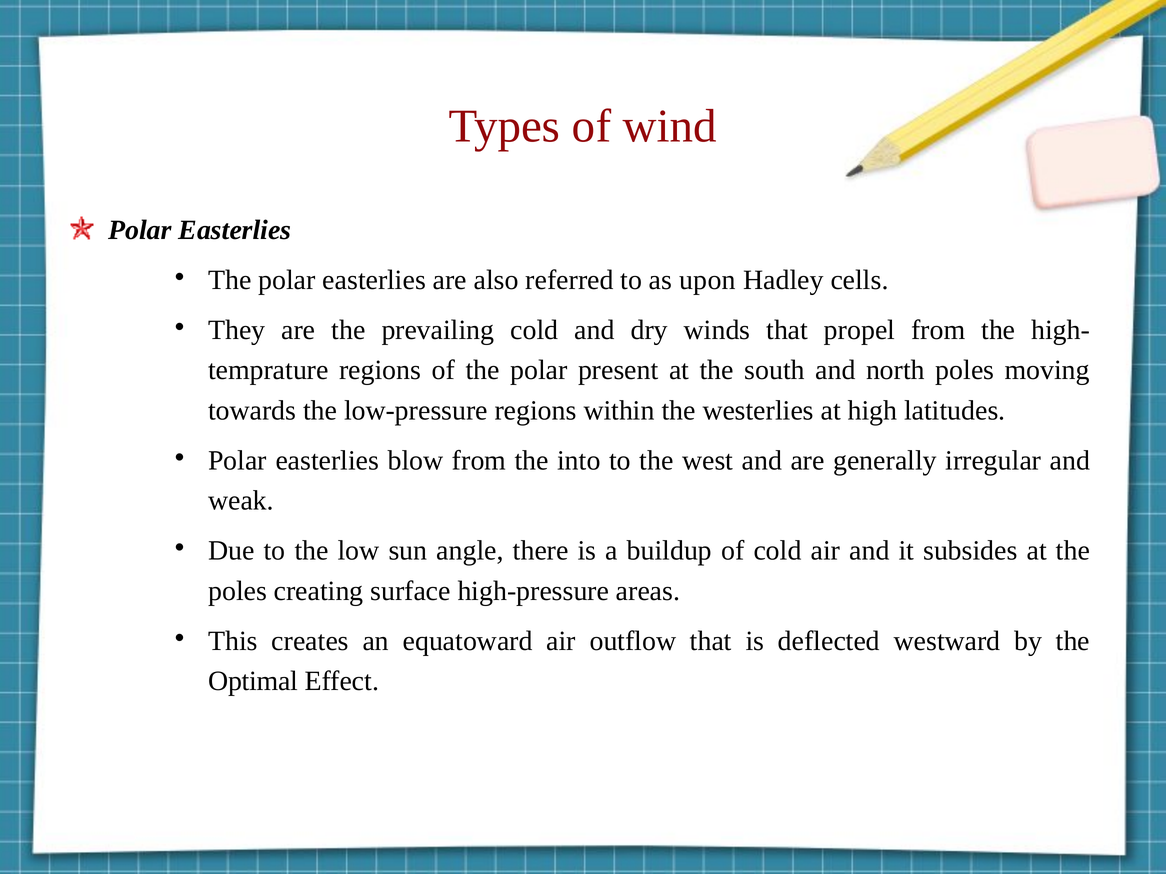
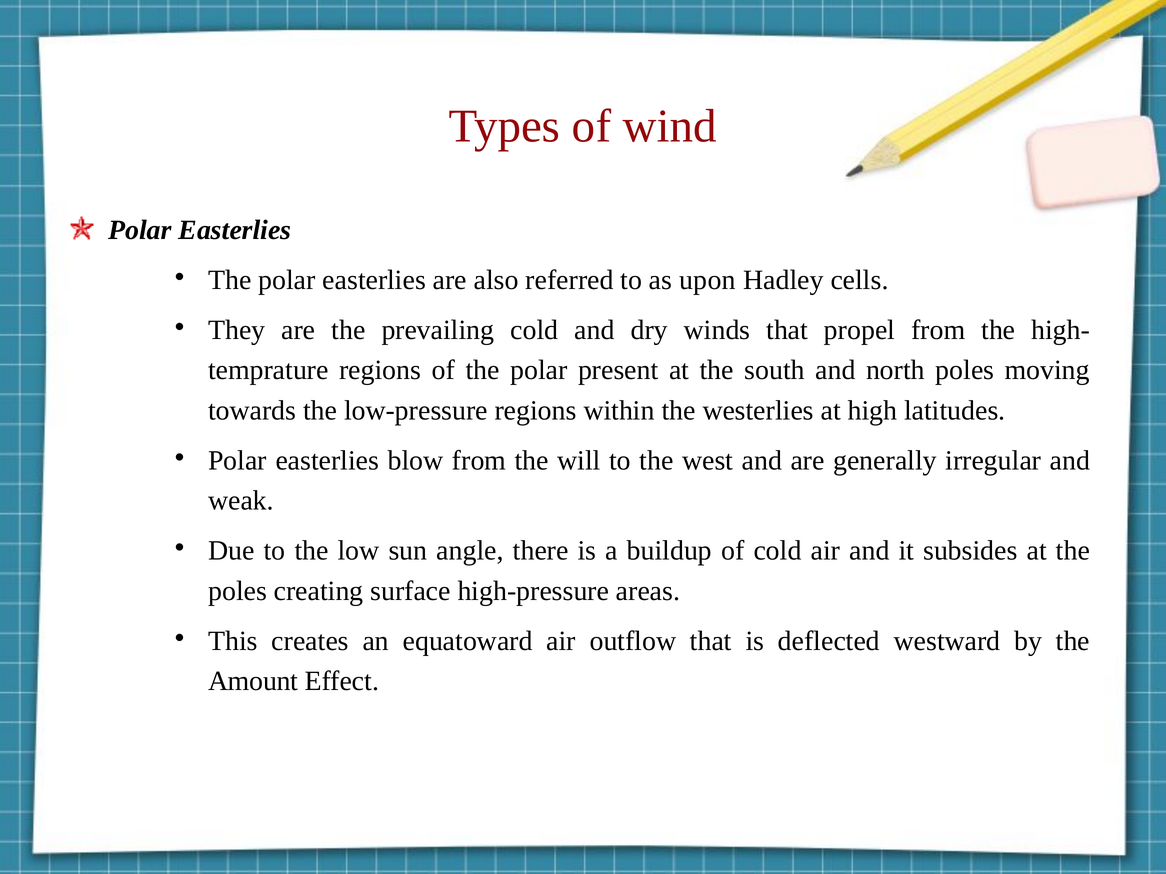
into: into -> will
Optimal: Optimal -> Amount
